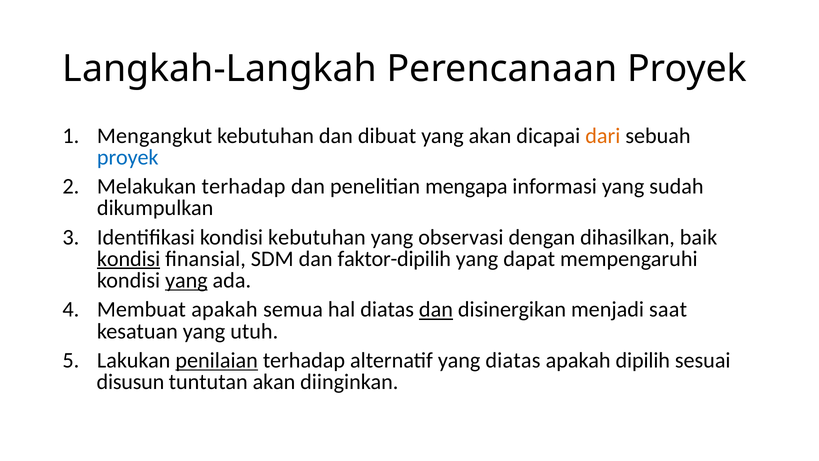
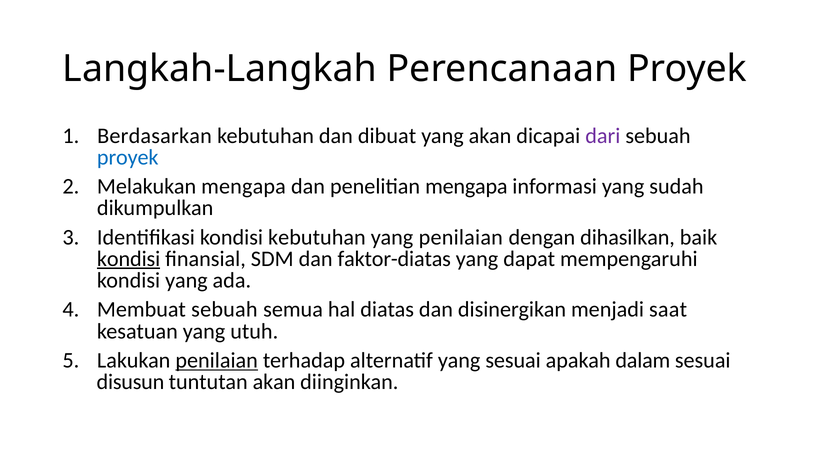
Mengangkut: Mengangkut -> Berdasarkan
dari colour: orange -> purple
Melakukan terhadap: terhadap -> mengapa
yang observasi: observasi -> penilaian
faktor-dipilih: faktor-dipilih -> faktor-diatas
yang at (186, 280) underline: present -> none
Membuat apakah: apakah -> sebuah
dan at (436, 309) underline: present -> none
yang diatas: diatas -> sesuai
dipilih: dipilih -> dalam
